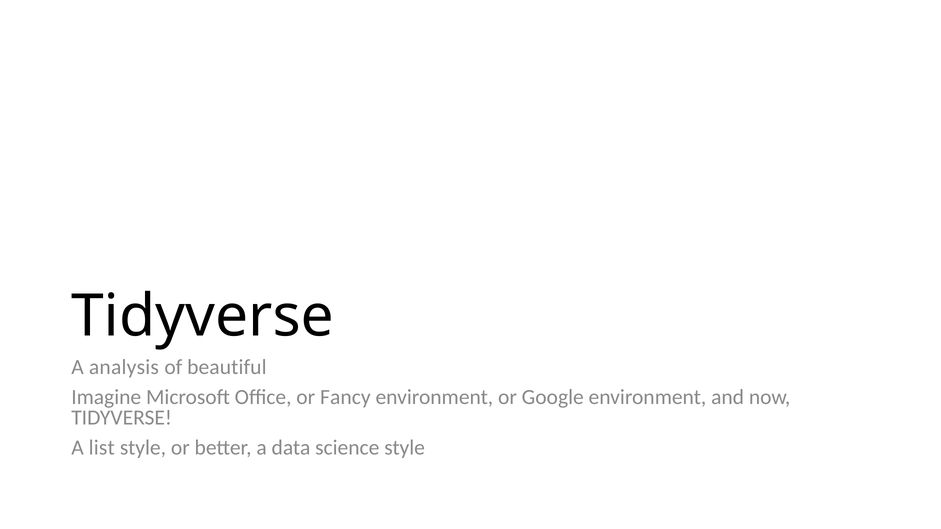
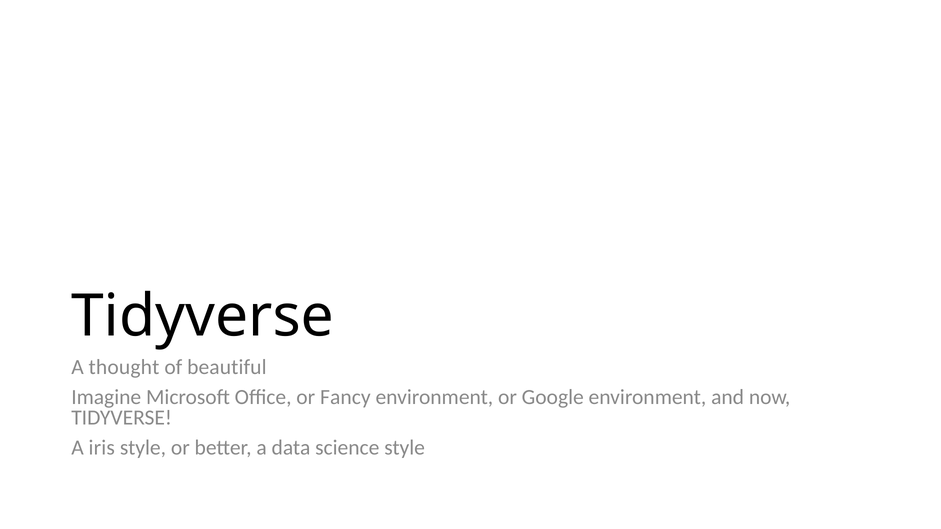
analysis: analysis -> thought
list: list -> iris
